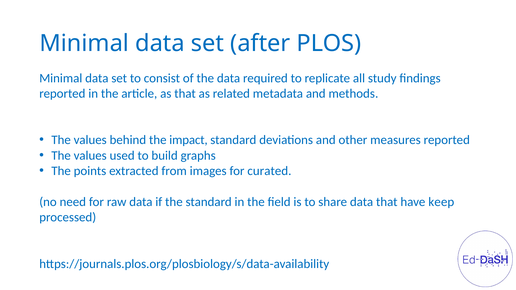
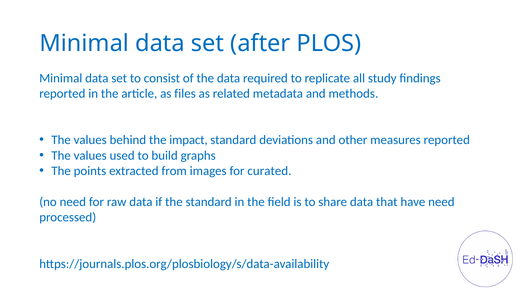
as that: that -> files
have keep: keep -> need
